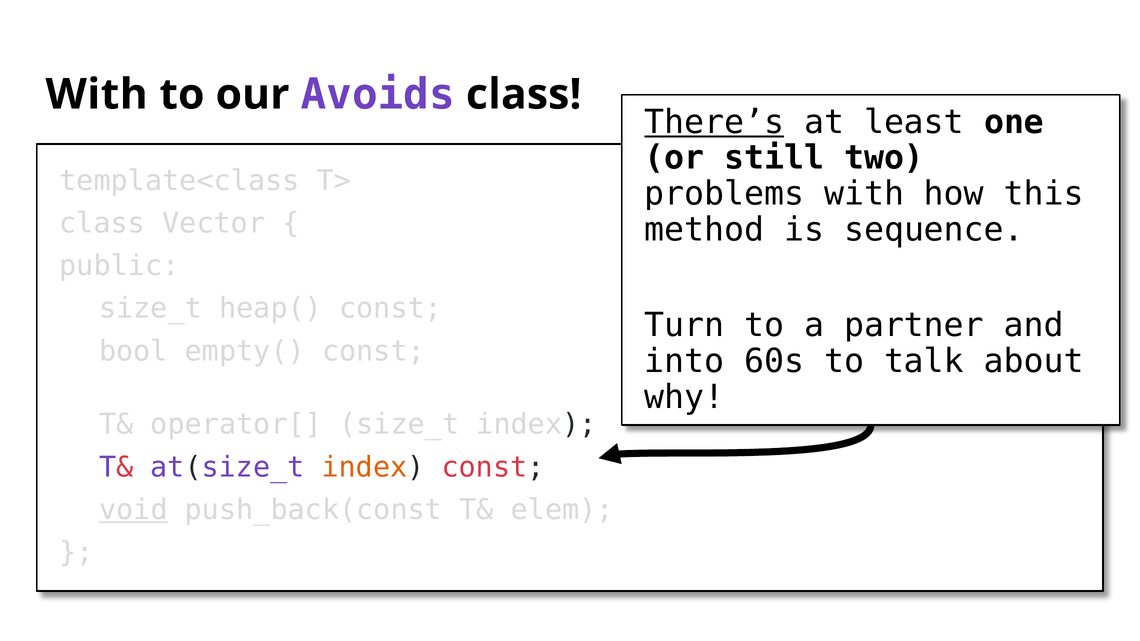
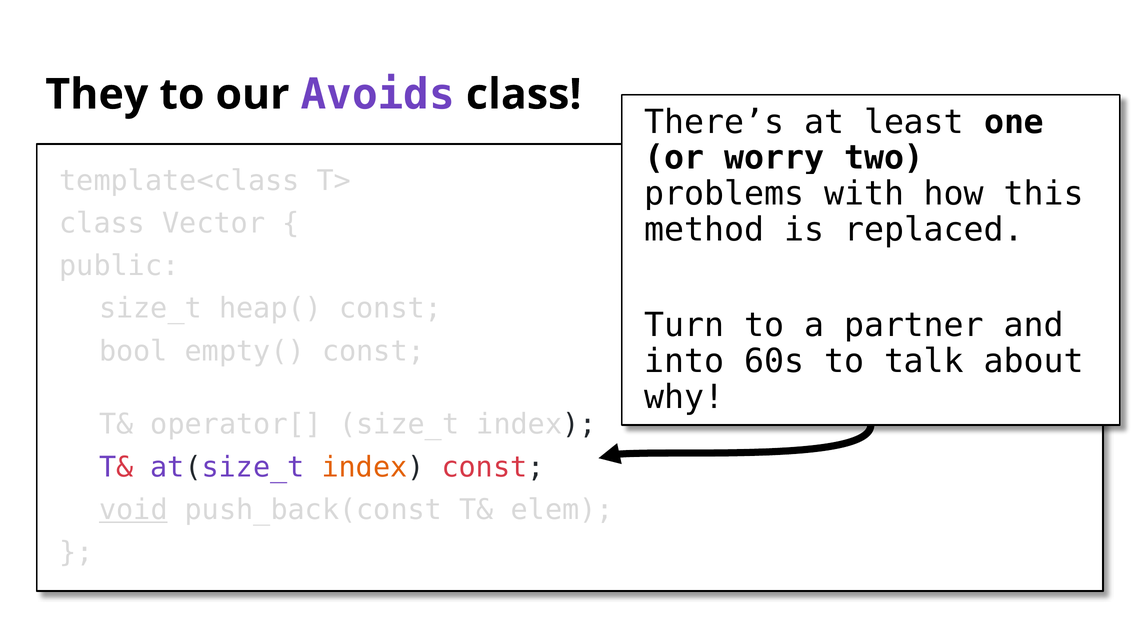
With at (97, 95): With -> They
There’s underline: present -> none
still: still -> worry
sequence: sequence -> replaced
